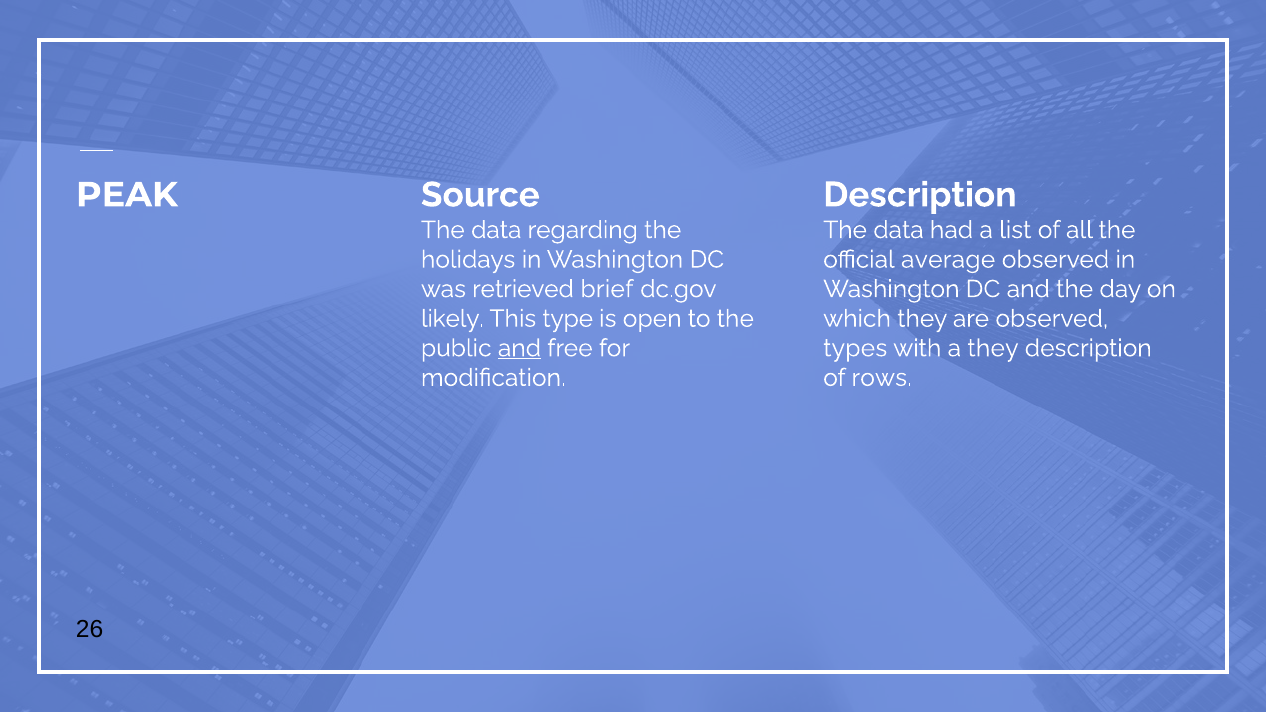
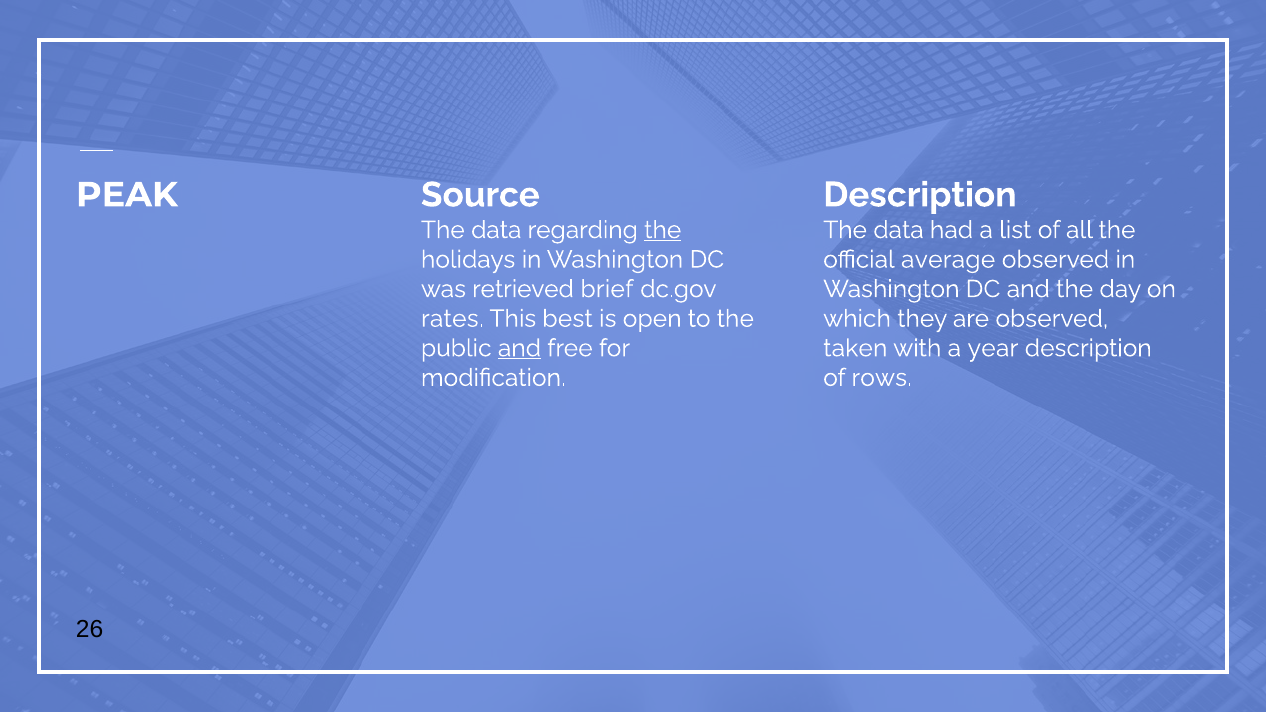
the at (663, 230) underline: none -> present
likely: likely -> rates
type: type -> best
types: types -> taken
a they: they -> year
